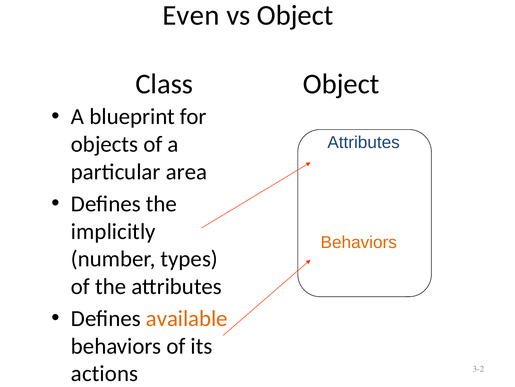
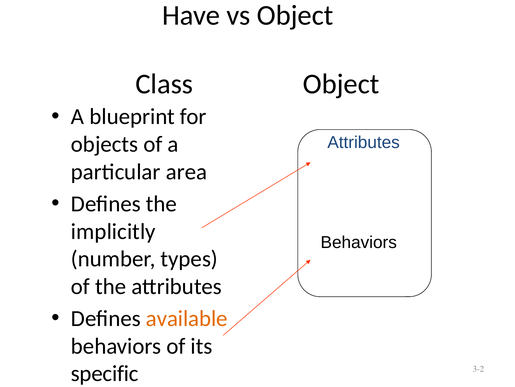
Even: Even -> Have
Behaviors at (359, 242) colour: orange -> black
actions: actions -> specific
